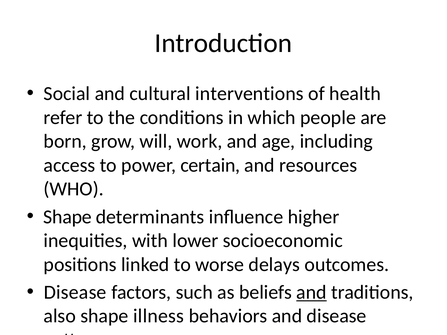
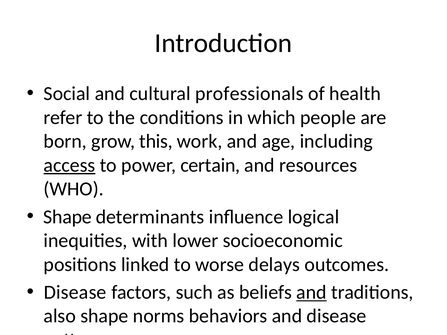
interventions: interventions -> professionals
grow will: will -> this
access underline: none -> present
higher: higher -> logical
illness: illness -> norms
